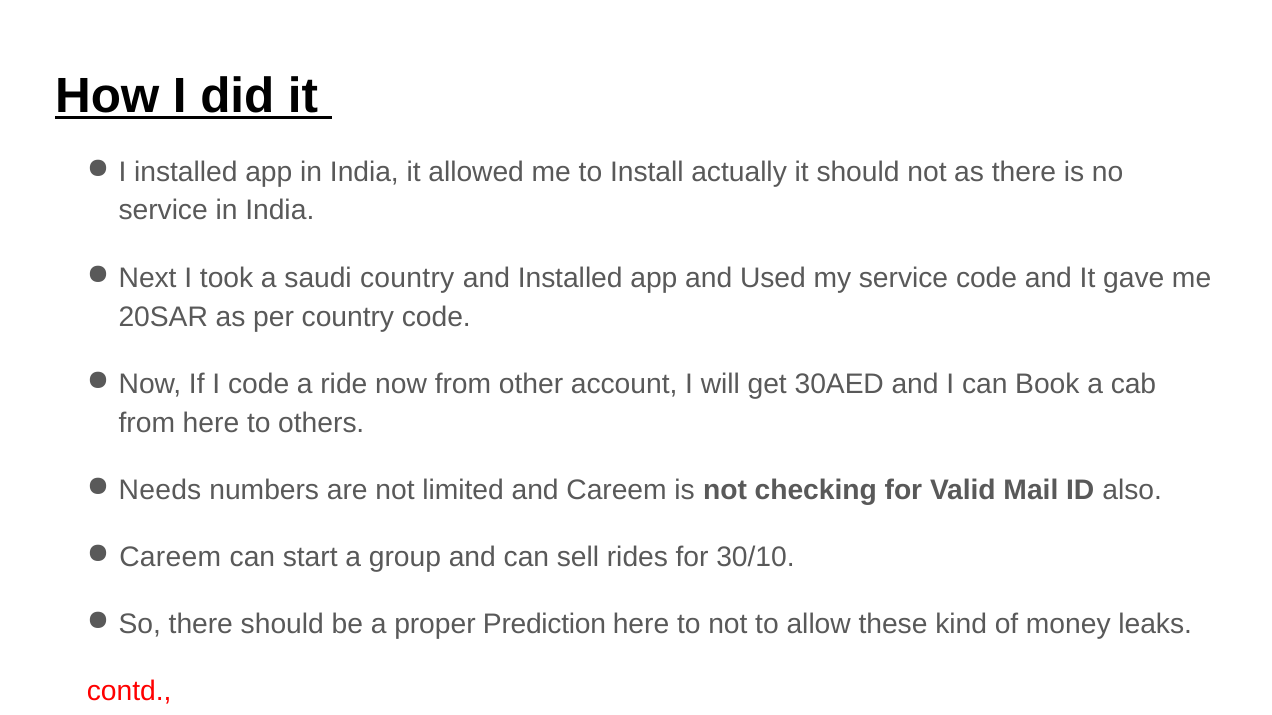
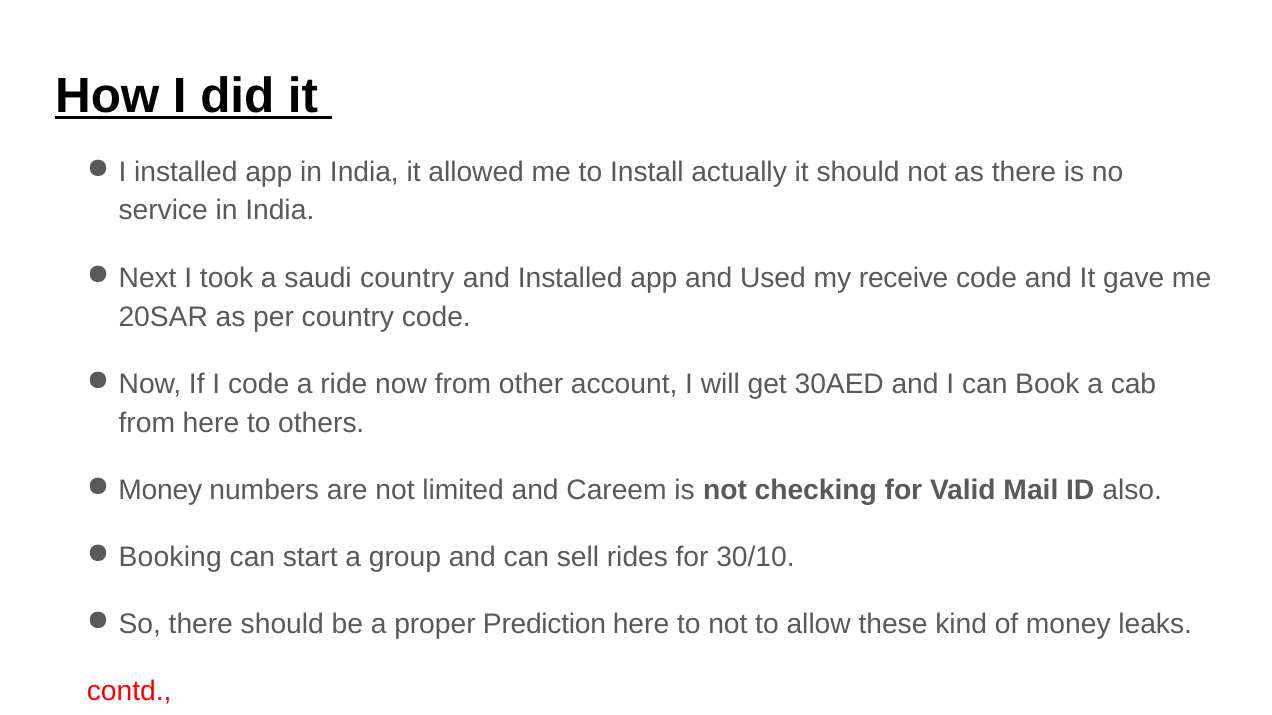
my service: service -> receive
Needs at (160, 490): Needs -> Money
Careem at (170, 558): Careem -> Booking
